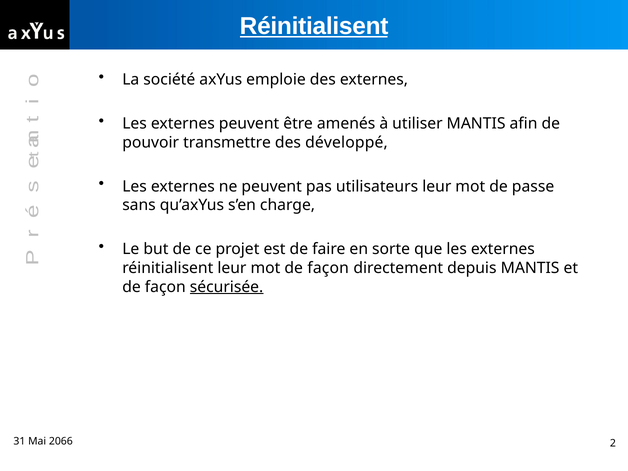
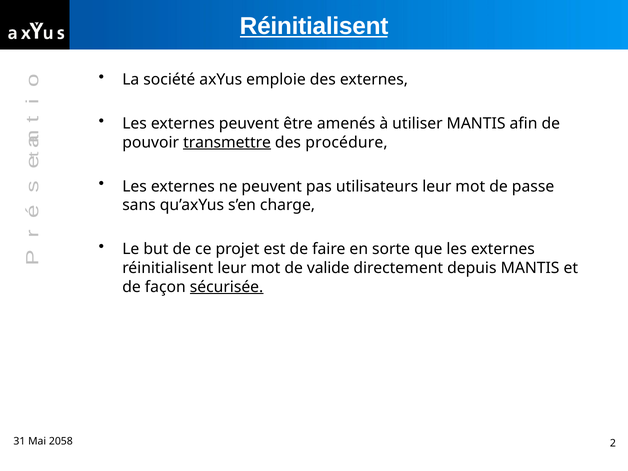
transmettre underline: none -> present
développé: développé -> procédure
mot de façon: façon -> valide
2066: 2066 -> 2058
